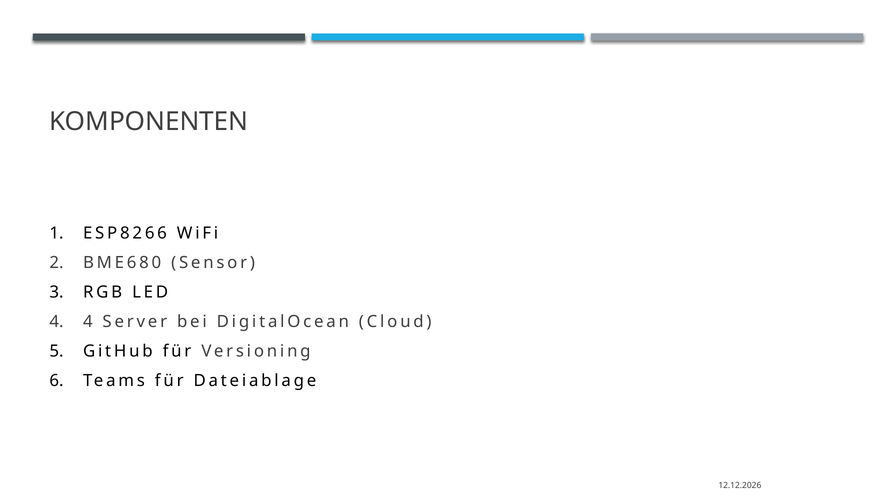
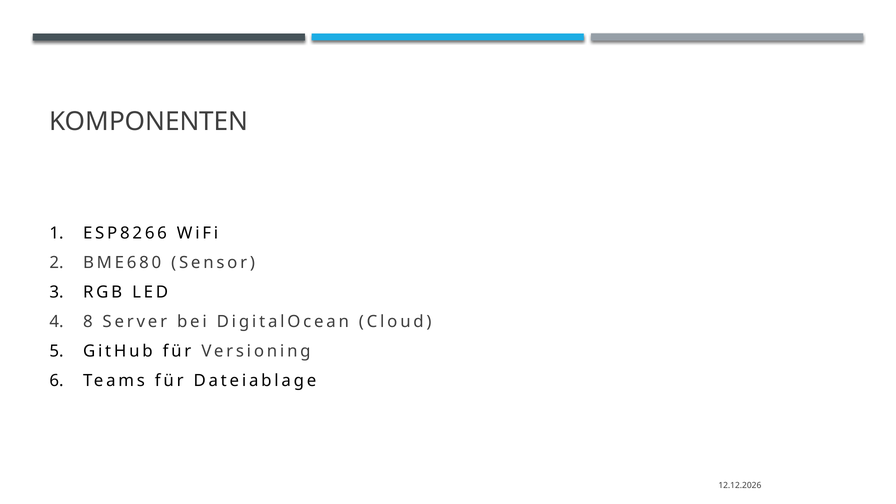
4 at (88, 321): 4 -> 8
